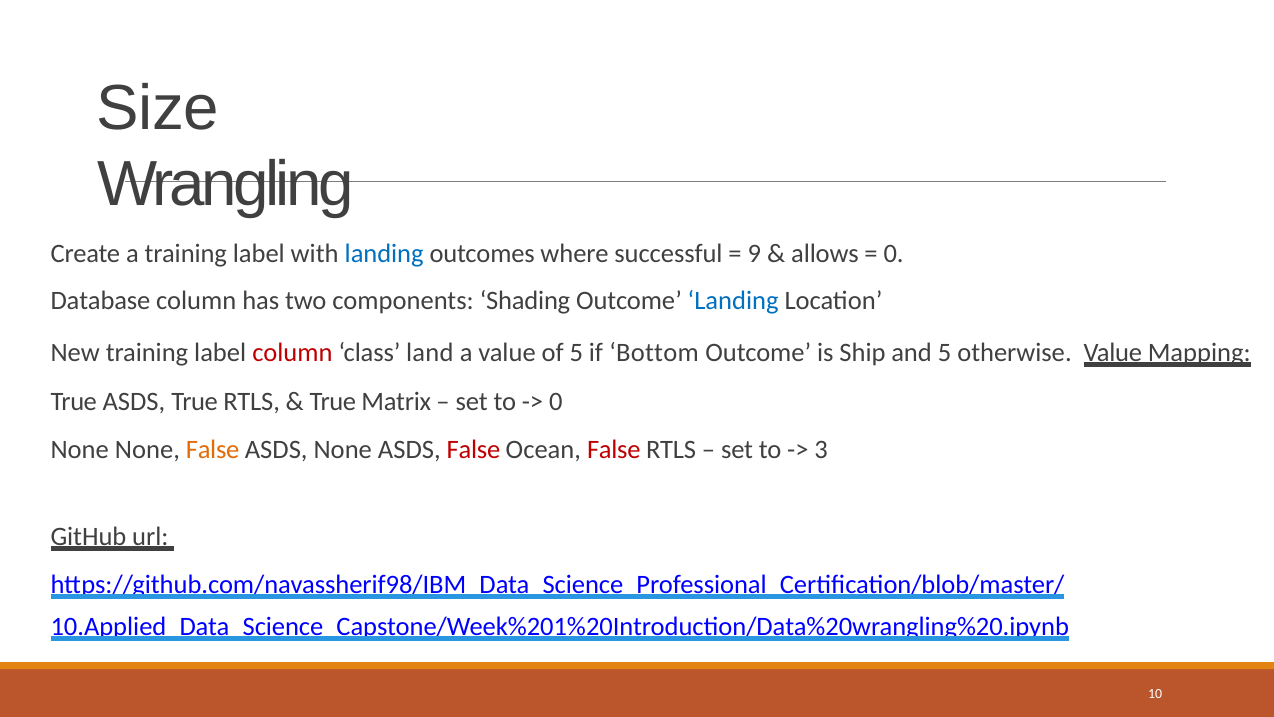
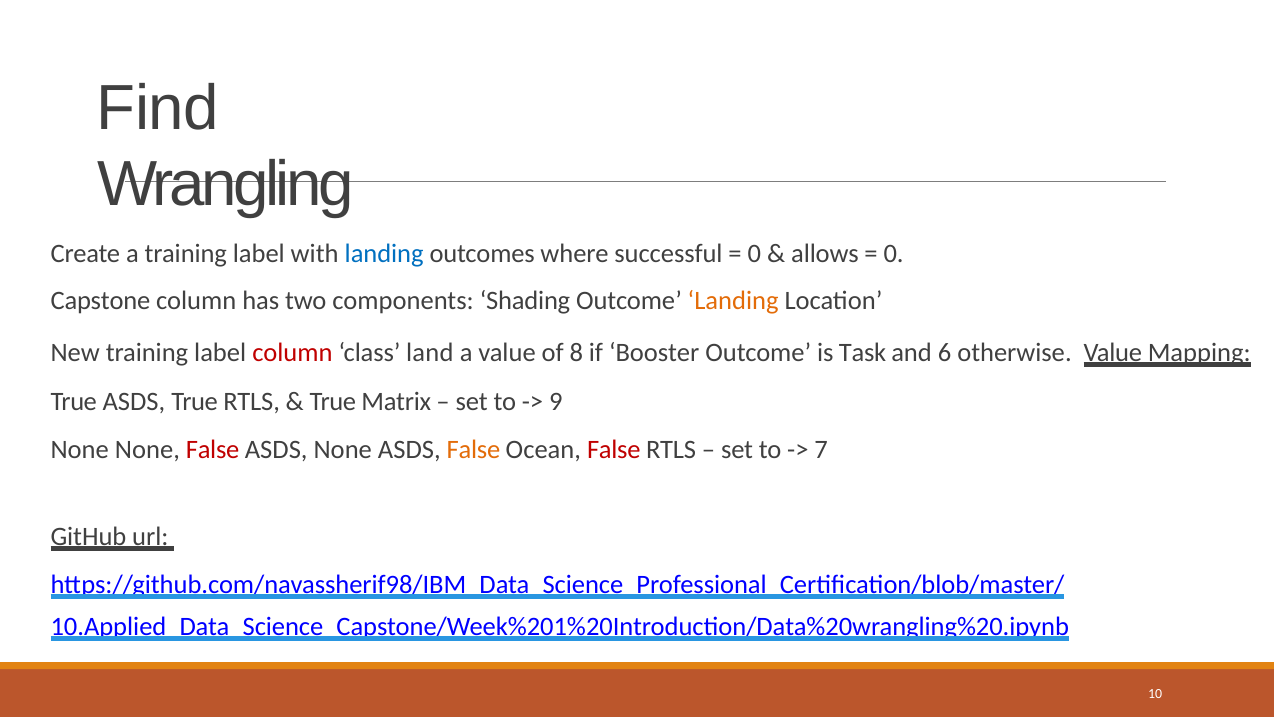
Size: Size -> Find
9 at (754, 253): 9 -> 0
Database: Database -> Capstone
Landing at (733, 301) colour: blue -> orange
of 5: 5 -> 8
Bottom: Bottom -> Booster
Ship: Ship -> Task
and 5: 5 -> 6
0 at (556, 401): 0 -> 9
False at (213, 449) colour: orange -> red
False at (473, 449) colour: red -> orange
3: 3 -> 7
